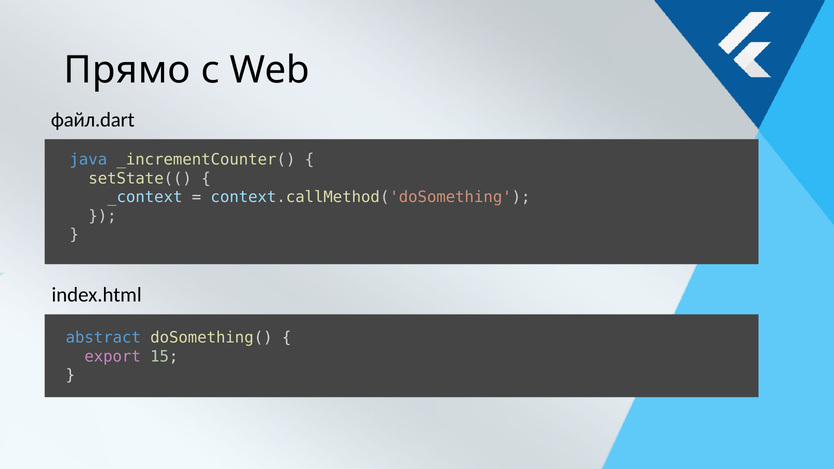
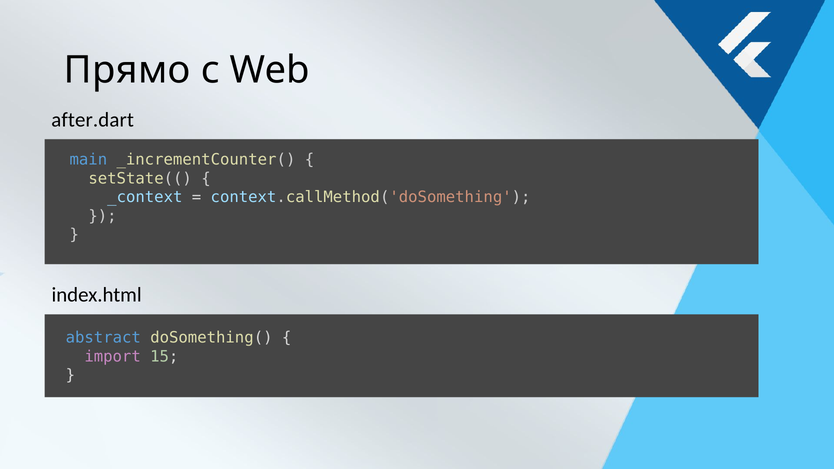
файл.dart: файл.dart -> after.dart
java: java -> main
export: export -> import
